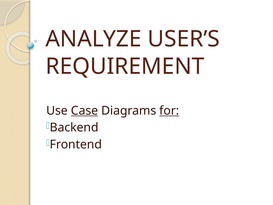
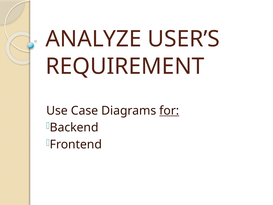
Case underline: present -> none
